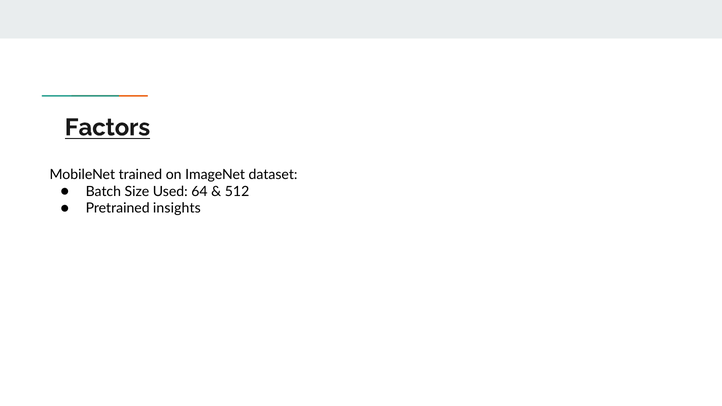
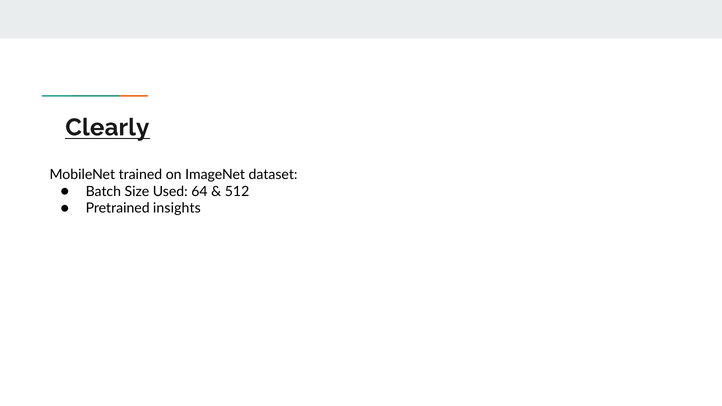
Factors: Factors -> Clearly
